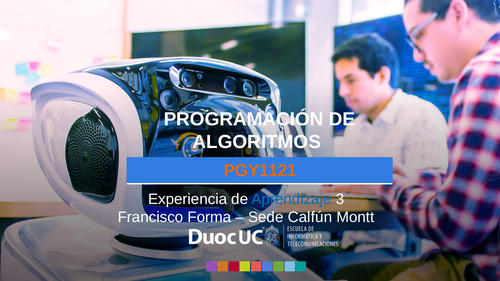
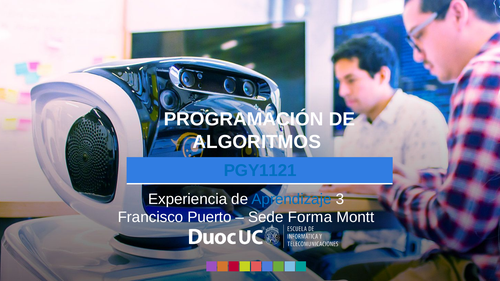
PGY1121 colour: orange -> blue
Forma: Forma -> Puerto
Calfún: Calfún -> Forma
